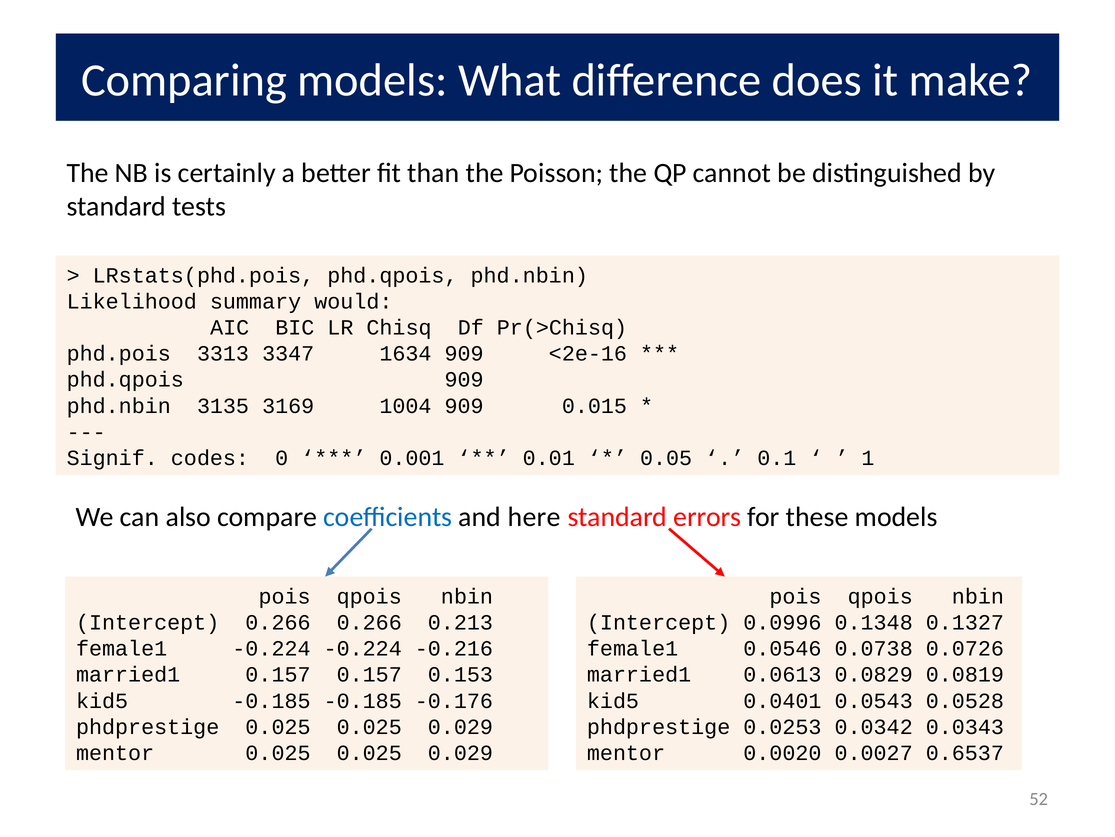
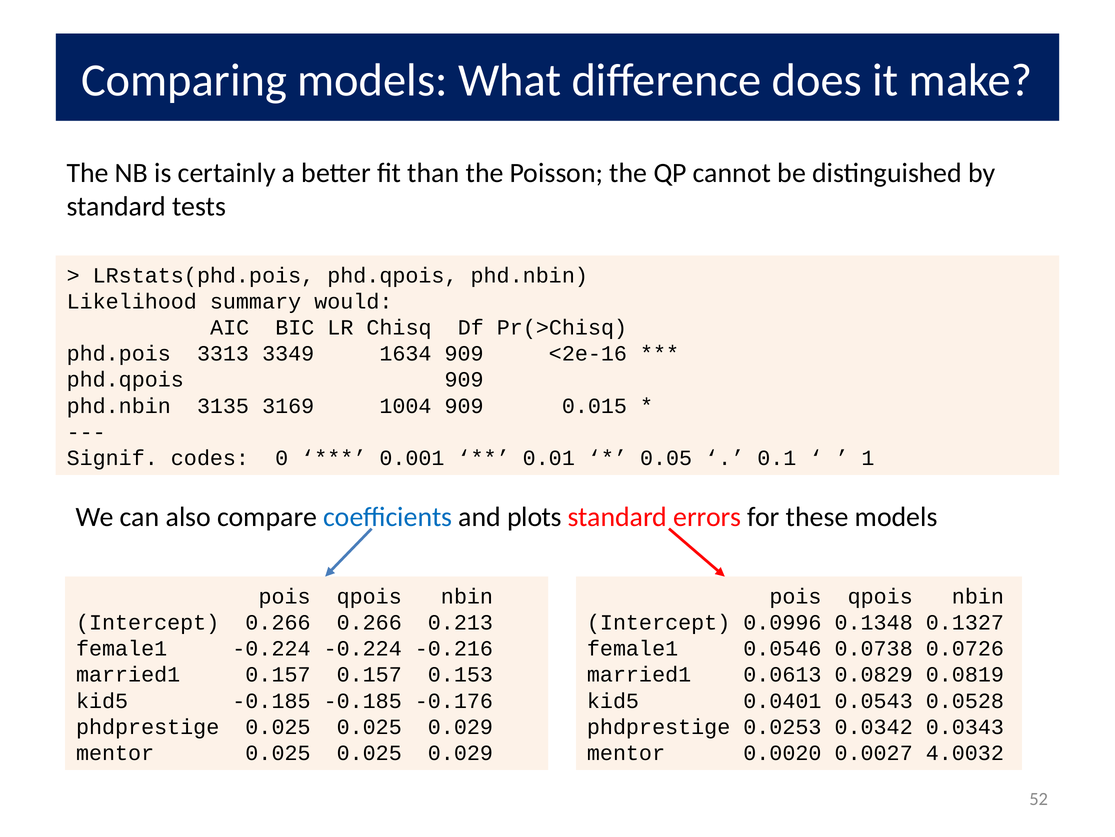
3347: 3347 -> 3349
here: here -> plots
0.6537: 0.6537 -> 4.0032
